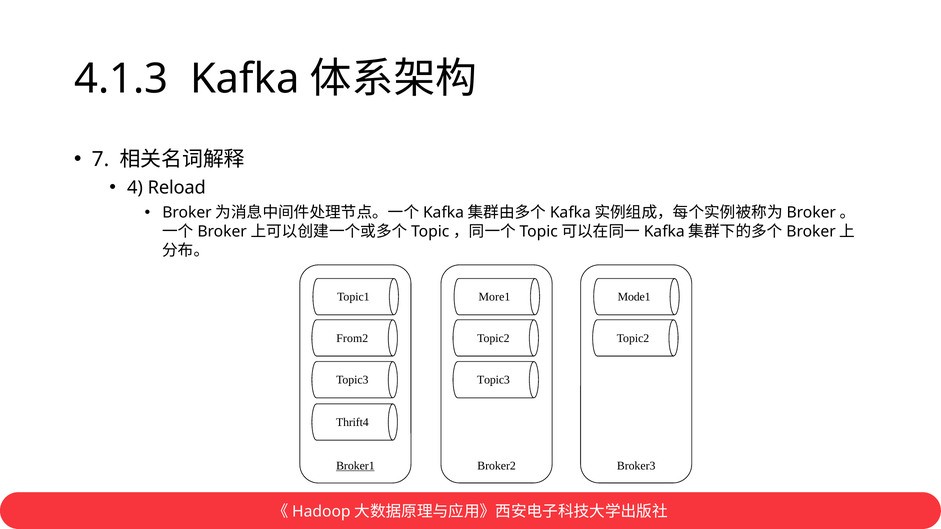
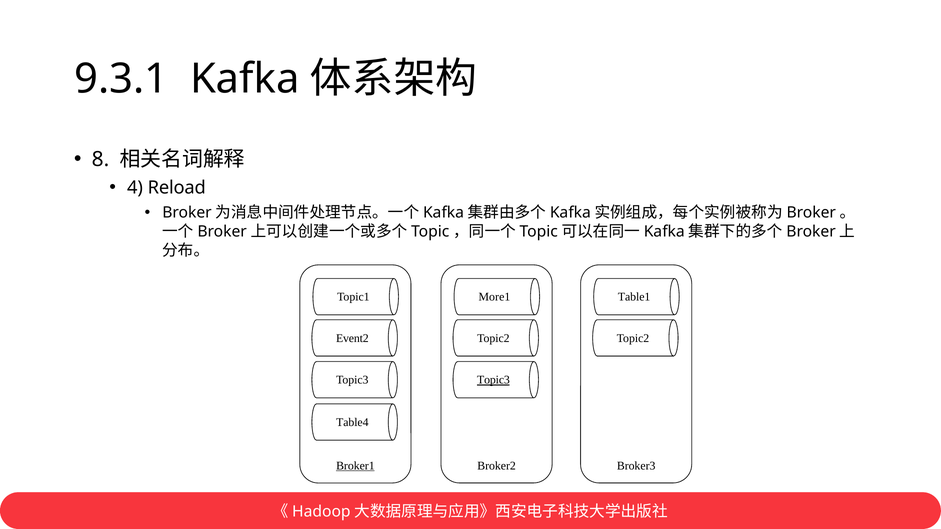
4.1.3: 4.1.3 -> 9.3.1
7: 7 -> 8
Mode1: Mode1 -> Table1
From2: From2 -> Event2
Topic3 at (493, 380) underline: none -> present
Thrift4: Thrift4 -> Table4
